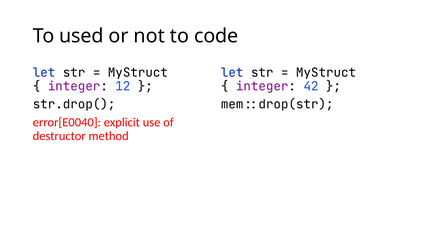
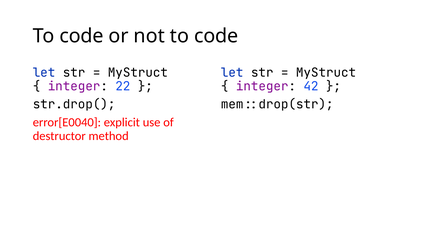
used at (81, 36): used -> code
12: 12 -> 22
